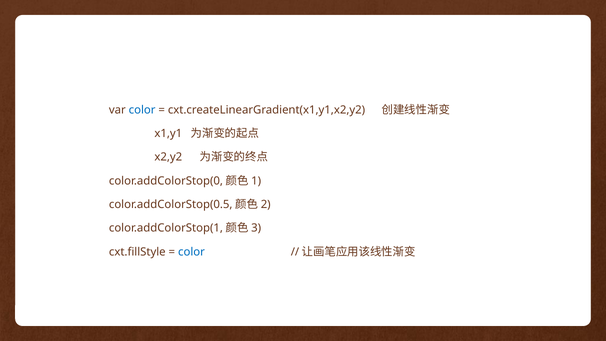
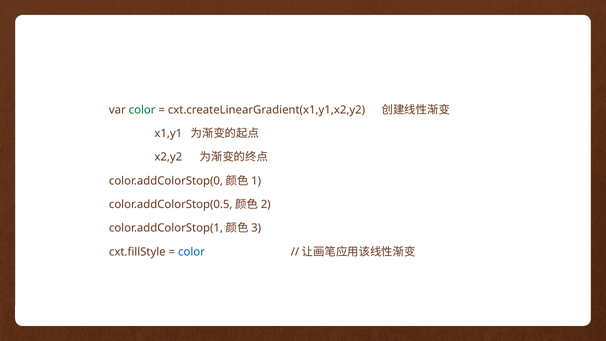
color at (142, 110) colour: blue -> green
